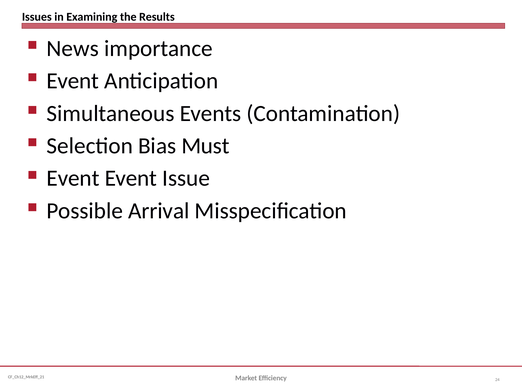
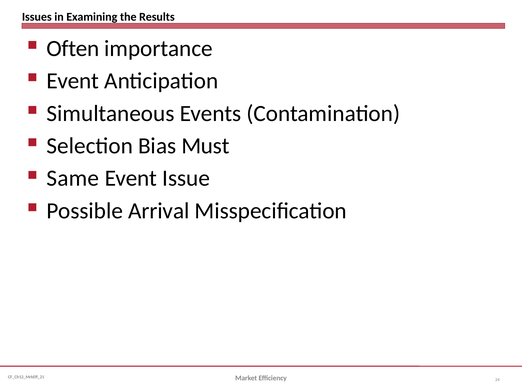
News: News -> Often
Event at (73, 179): Event -> Same
